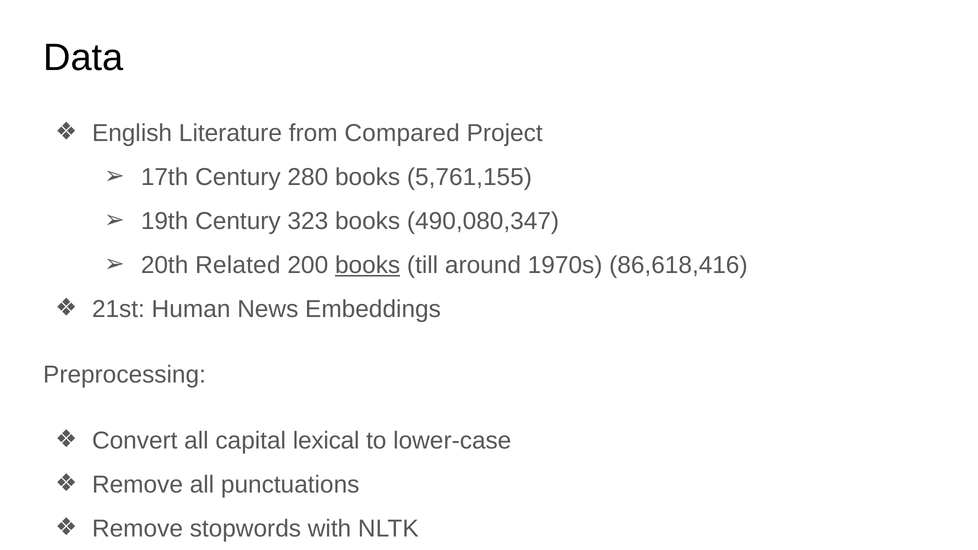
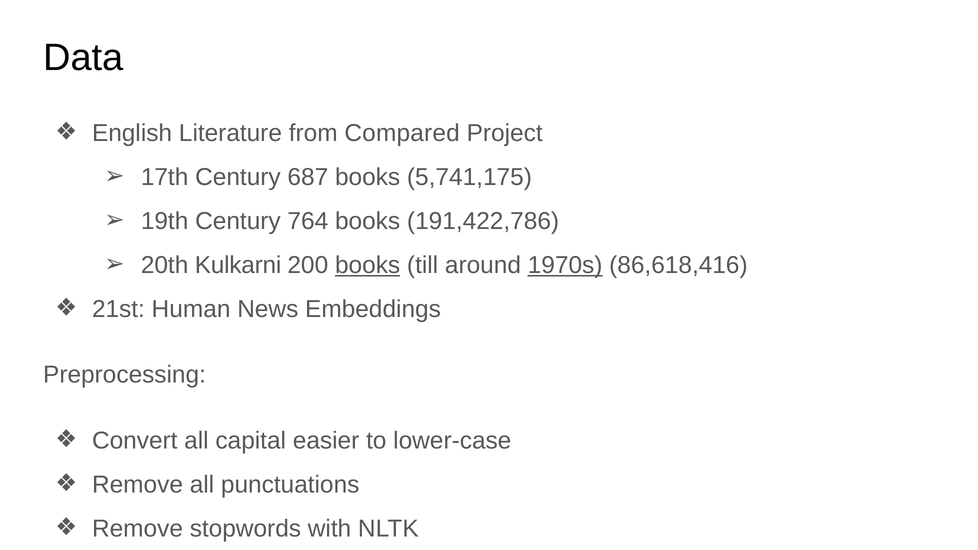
280: 280 -> 687
5,761,155: 5,761,155 -> 5,741,175
323: 323 -> 764
490,080,347: 490,080,347 -> 191,422,786
Related: Related -> Kulkarni
1970s underline: none -> present
lexical: lexical -> easier
